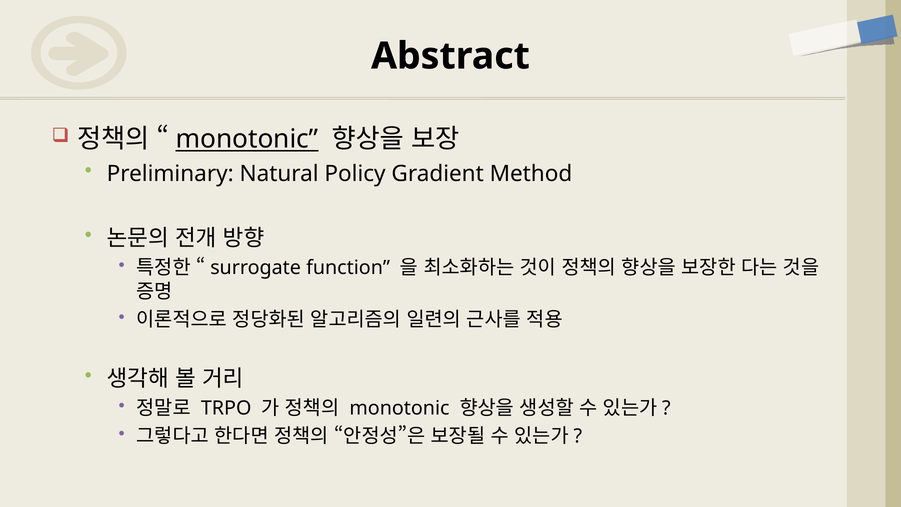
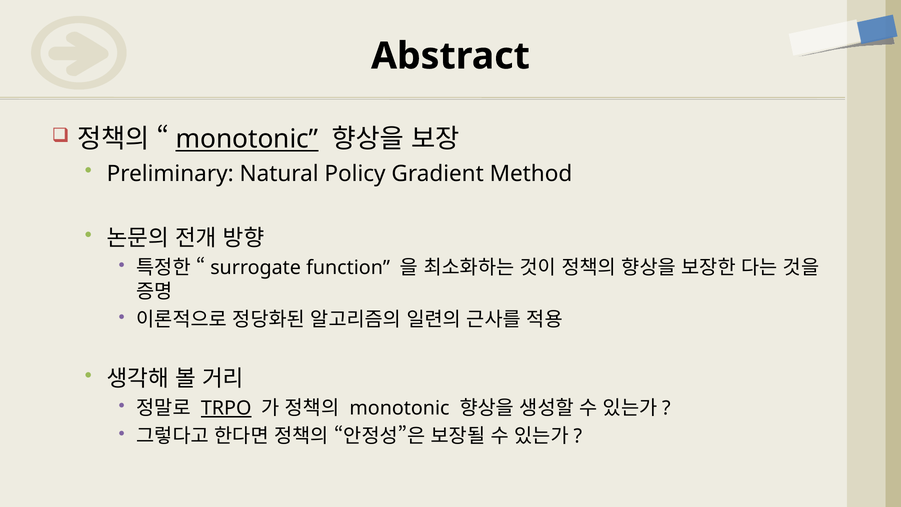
TRPO underline: none -> present
